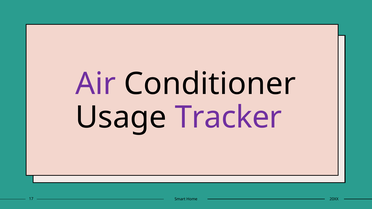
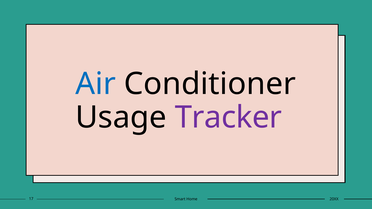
Air colour: purple -> blue
